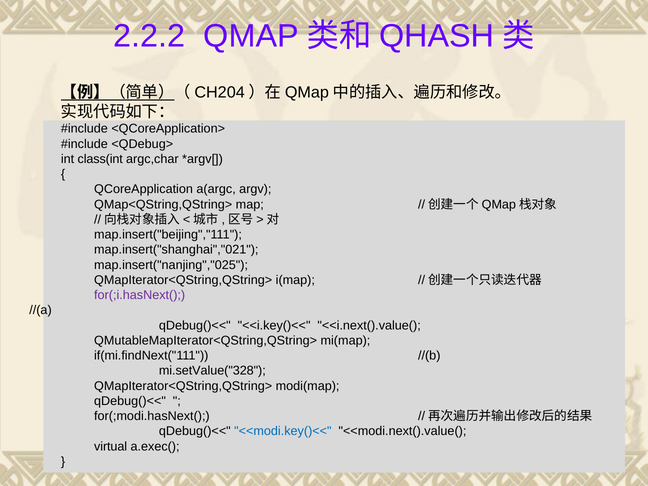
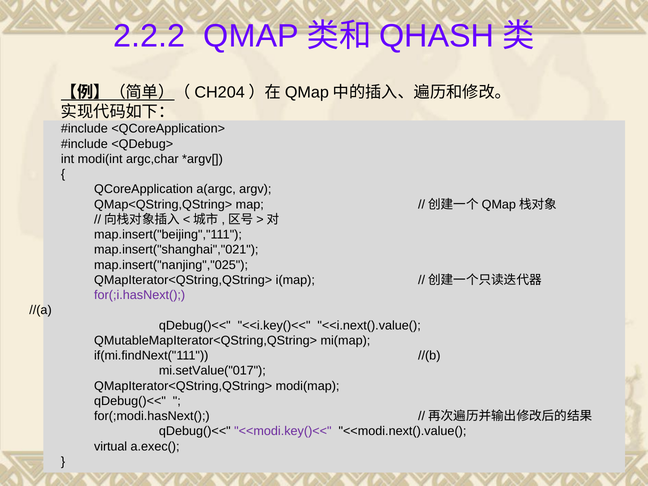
class(int: class(int -> modi(int
mi.setValue("328: mi.setValue("328 -> mi.setValue("017
<<modi.key()<< colour: blue -> purple
